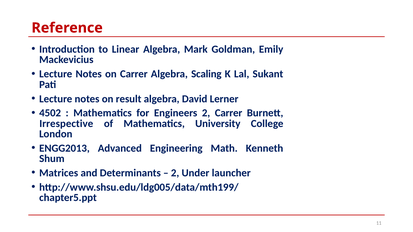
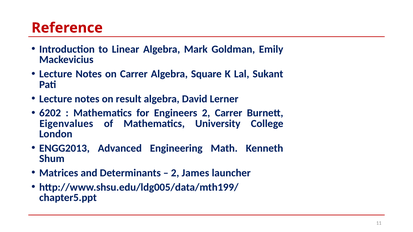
Scaling: Scaling -> Square
4502: 4502 -> 6202
Irrespective: Irrespective -> Eigenvalues
Under: Under -> James
